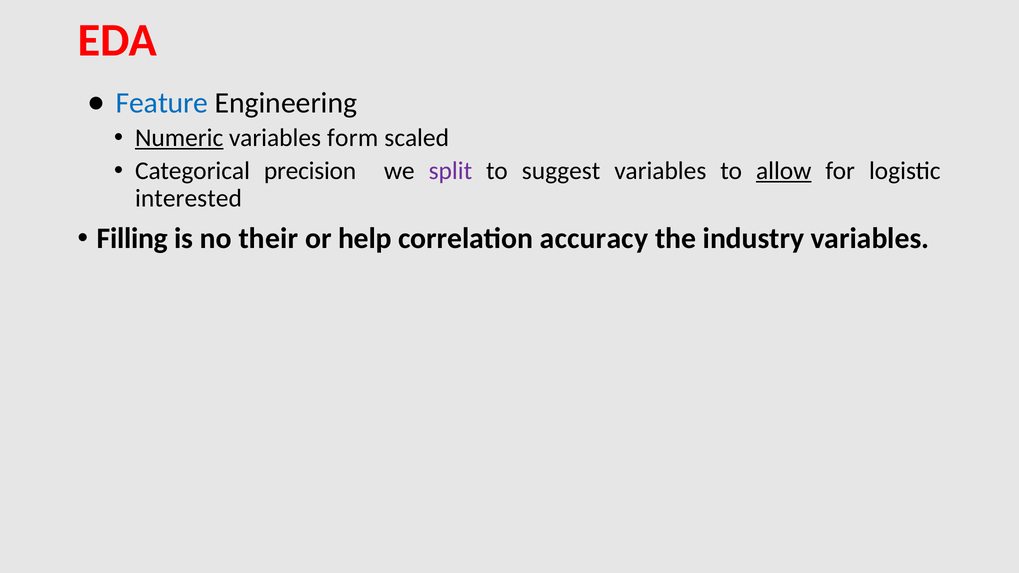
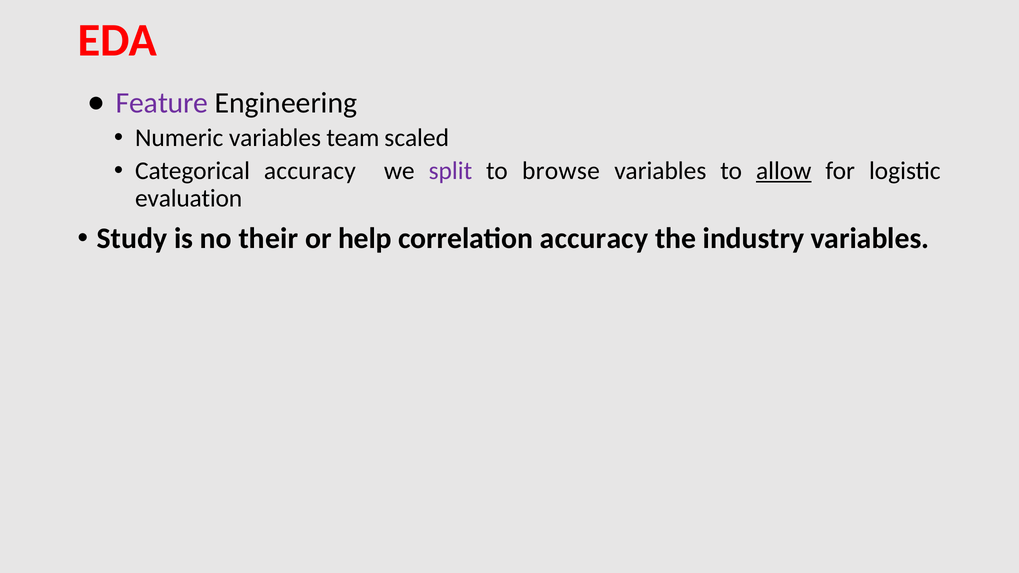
Feature colour: blue -> purple
Numeric underline: present -> none
form: form -> team
Categorical precision: precision -> accuracy
suggest: suggest -> browse
interested: interested -> evaluation
Filling: Filling -> Study
